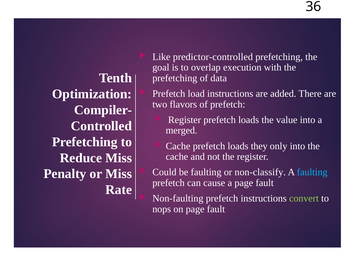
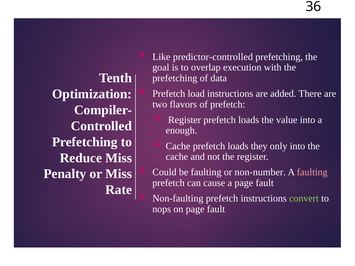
merged: merged -> enough
non-classify: non-classify -> non-number
faulting at (312, 172) colour: light blue -> pink
